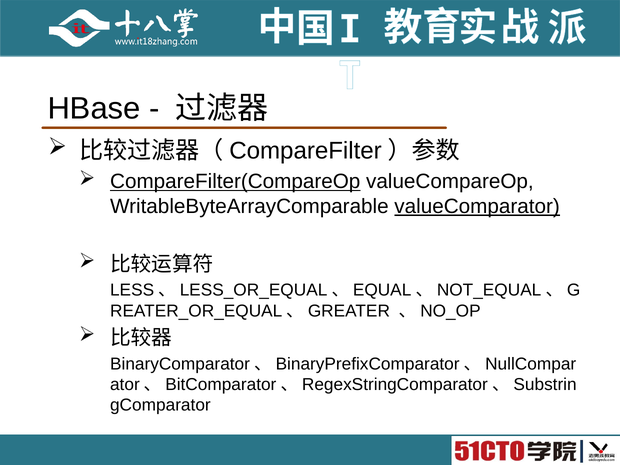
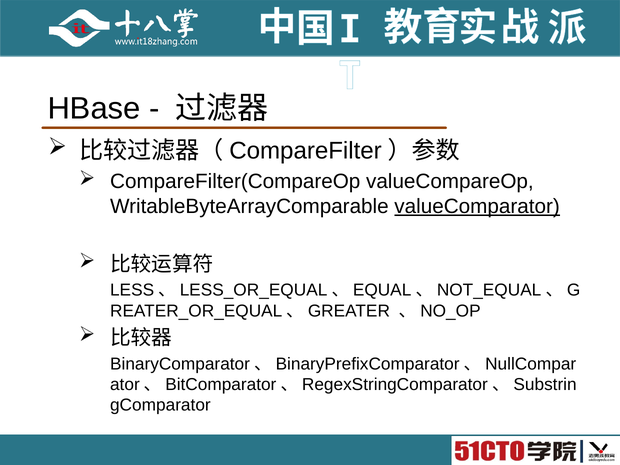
CompareFilter(CompareOp underline: present -> none
